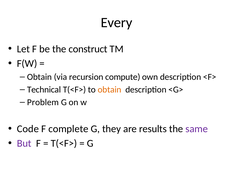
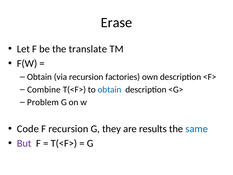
Every: Every -> Erase
construct: construct -> translate
compute: compute -> factories
Technical: Technical -> Combine
obtain at (110, 89) colour: orange -> blue
F complete: complete -> recursion
same colour: purple -> blue
